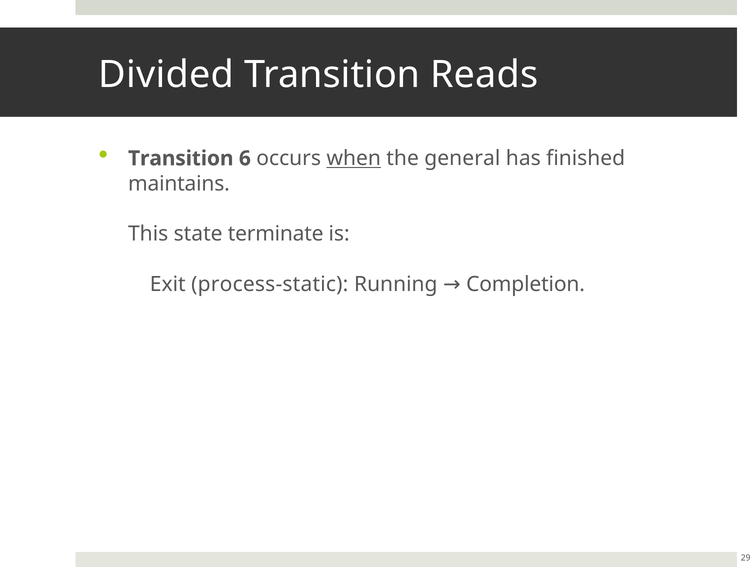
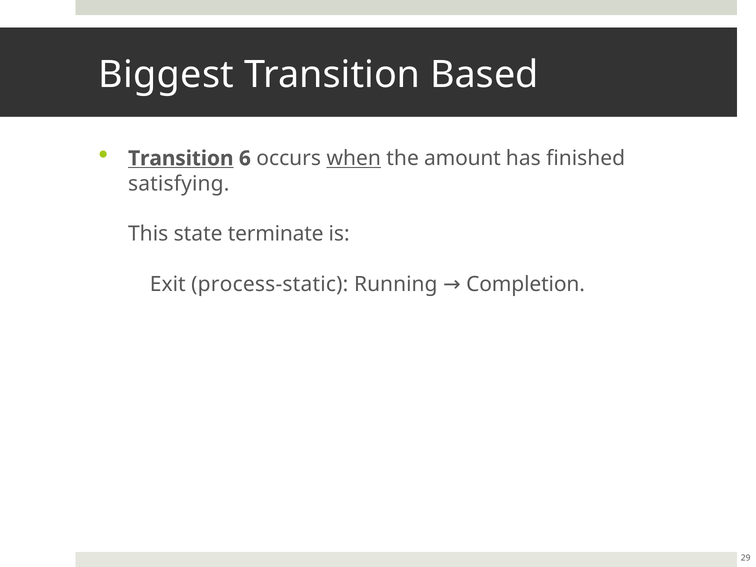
Divided: Divided -> Biggest
Reads: Reads -> Based
Transition at (181, 158) underline: none -> present
general: general -> amount
maintains: maintains -> satisfying
